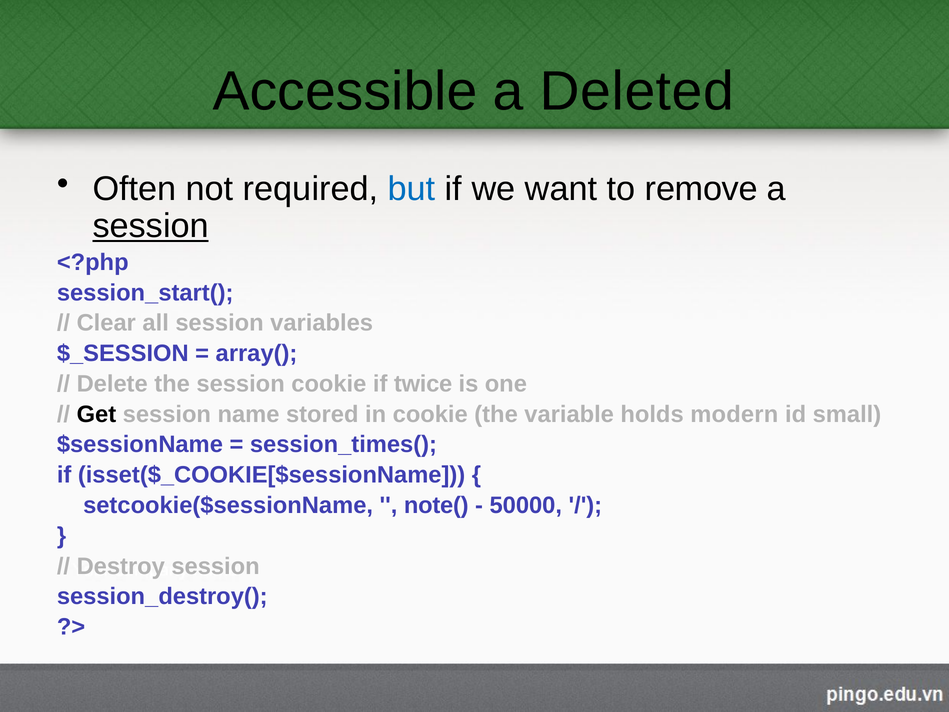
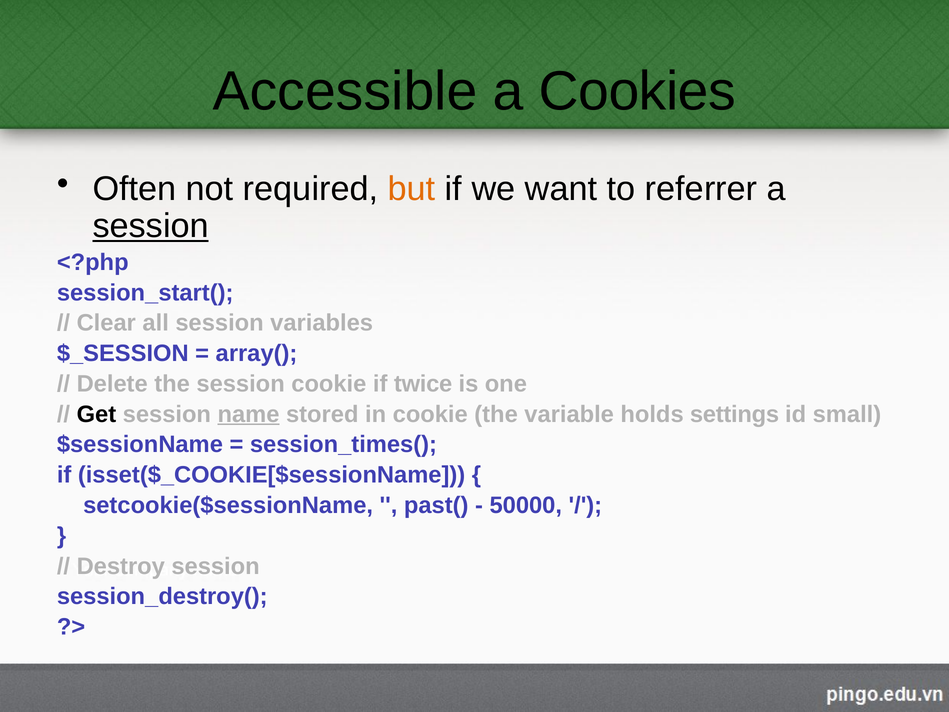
Deleted: Deleted -> Cookies
but colour: blue -> orange
remove: remove -> referrer
name underline: none -> present
modern: modern -> settings
note(: note( -> past(
